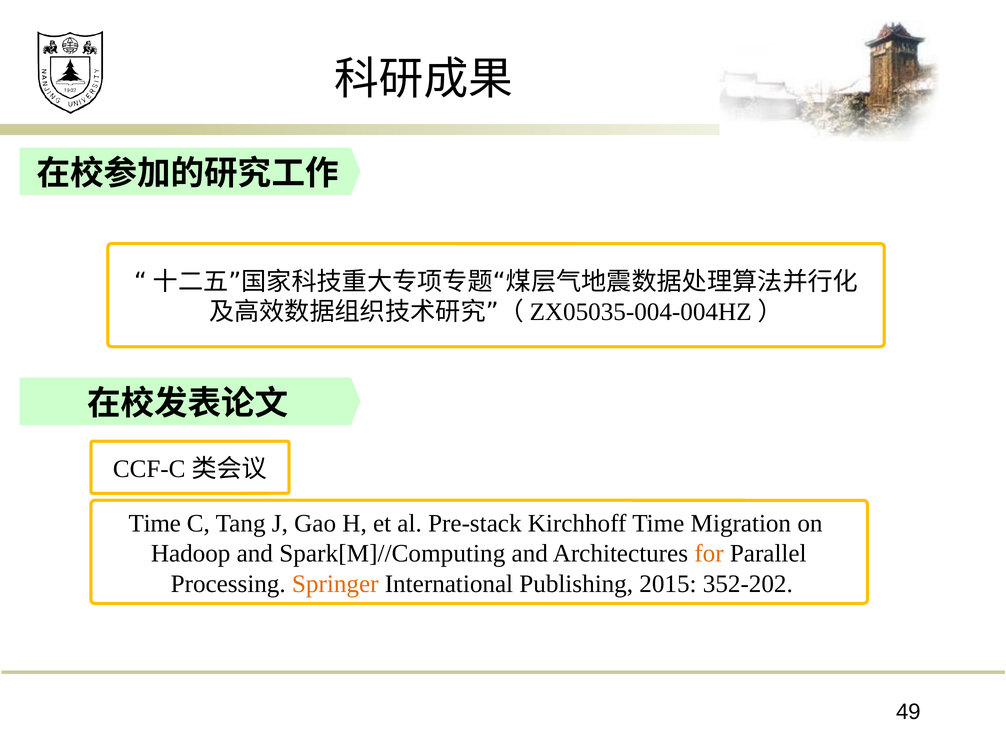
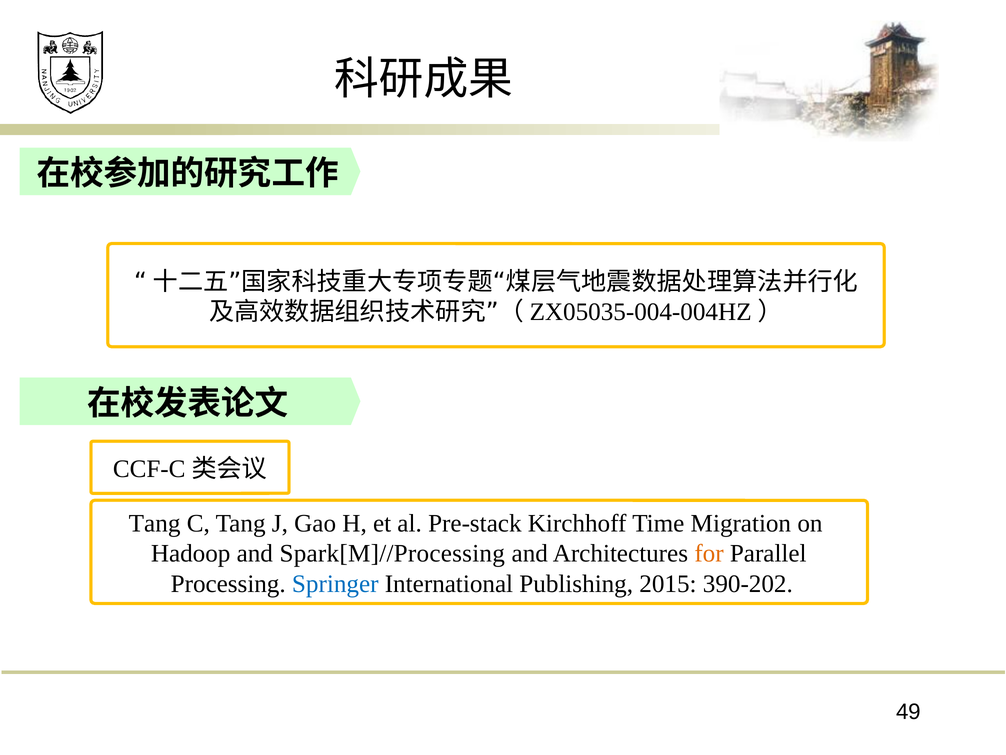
Time at (155, 523): Time -> Tang
Spark[M]//Computing: Spark[M]//Computing -> Spark[M]//Processing
Springer colour: orange -> blue
352-202: 352-202 -> 390-202
